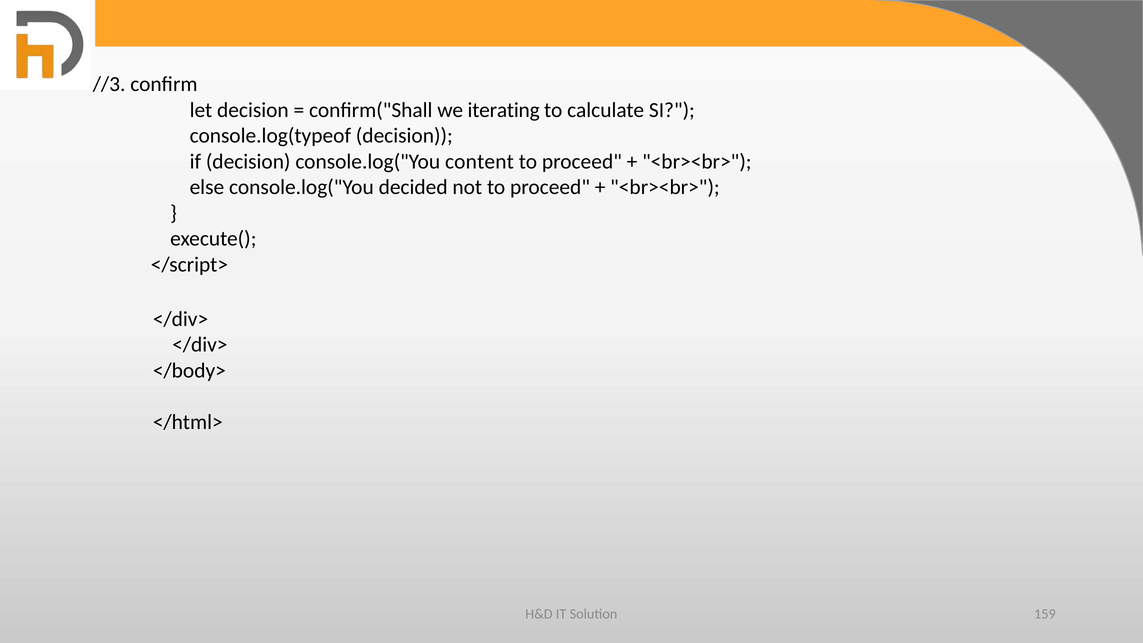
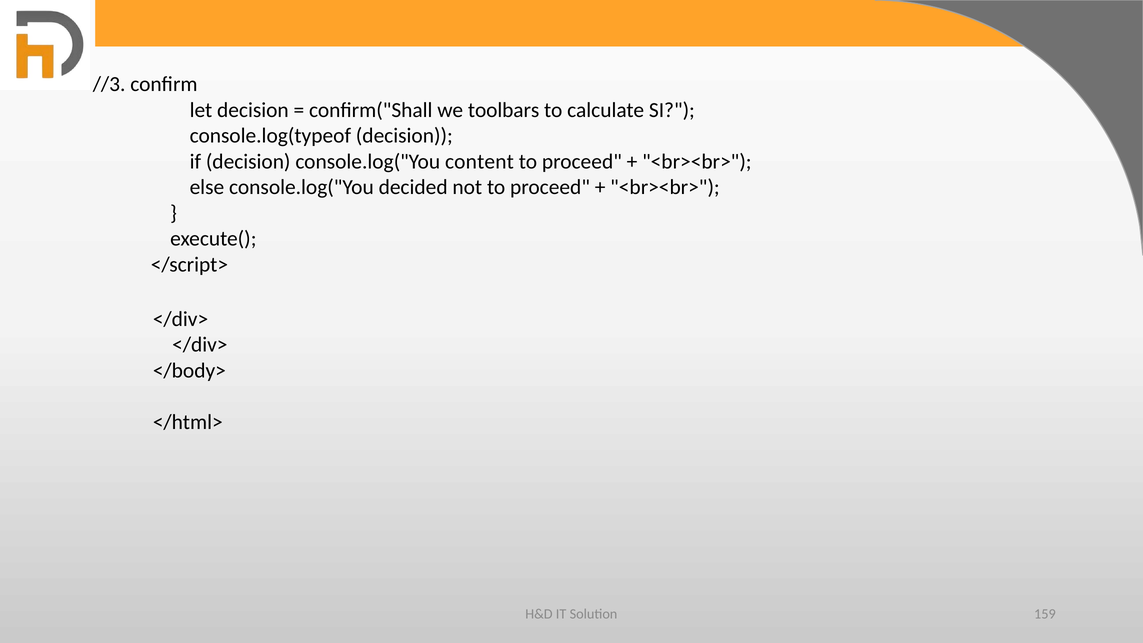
iterating: iterating -> toolbars
